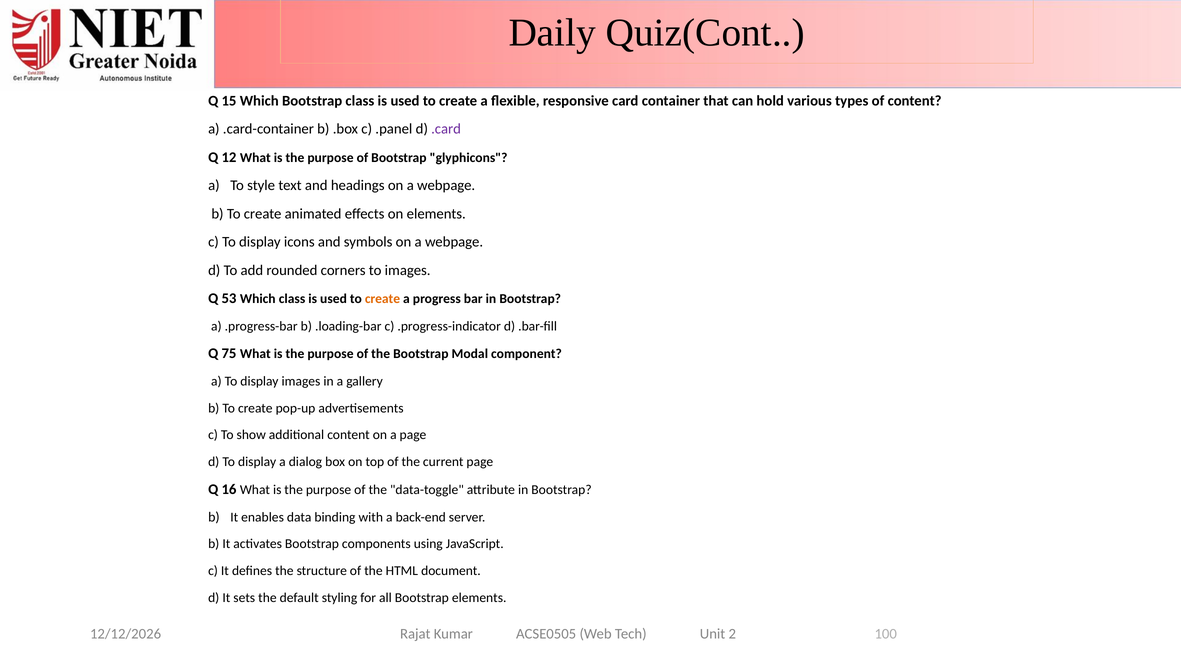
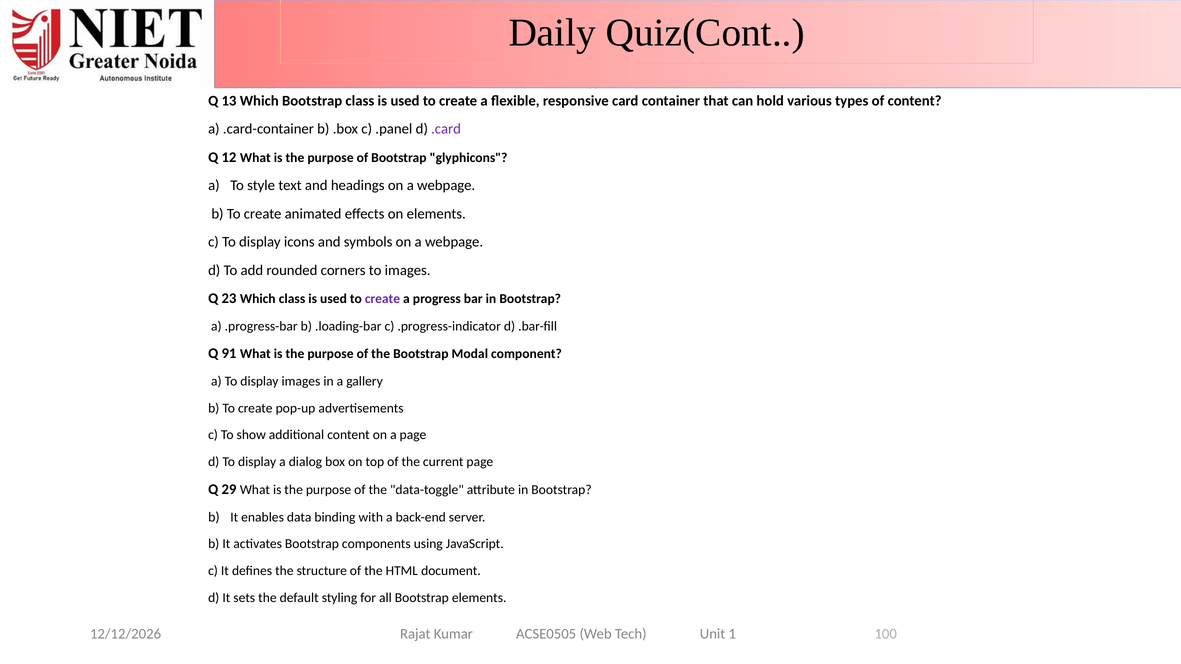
15: 15 -> 13
53: 53 -> 23
create at (382, 299) colour: orange -> purple
75: 75 -> 91
16: 16 -> 29
2: 2 -> 1
